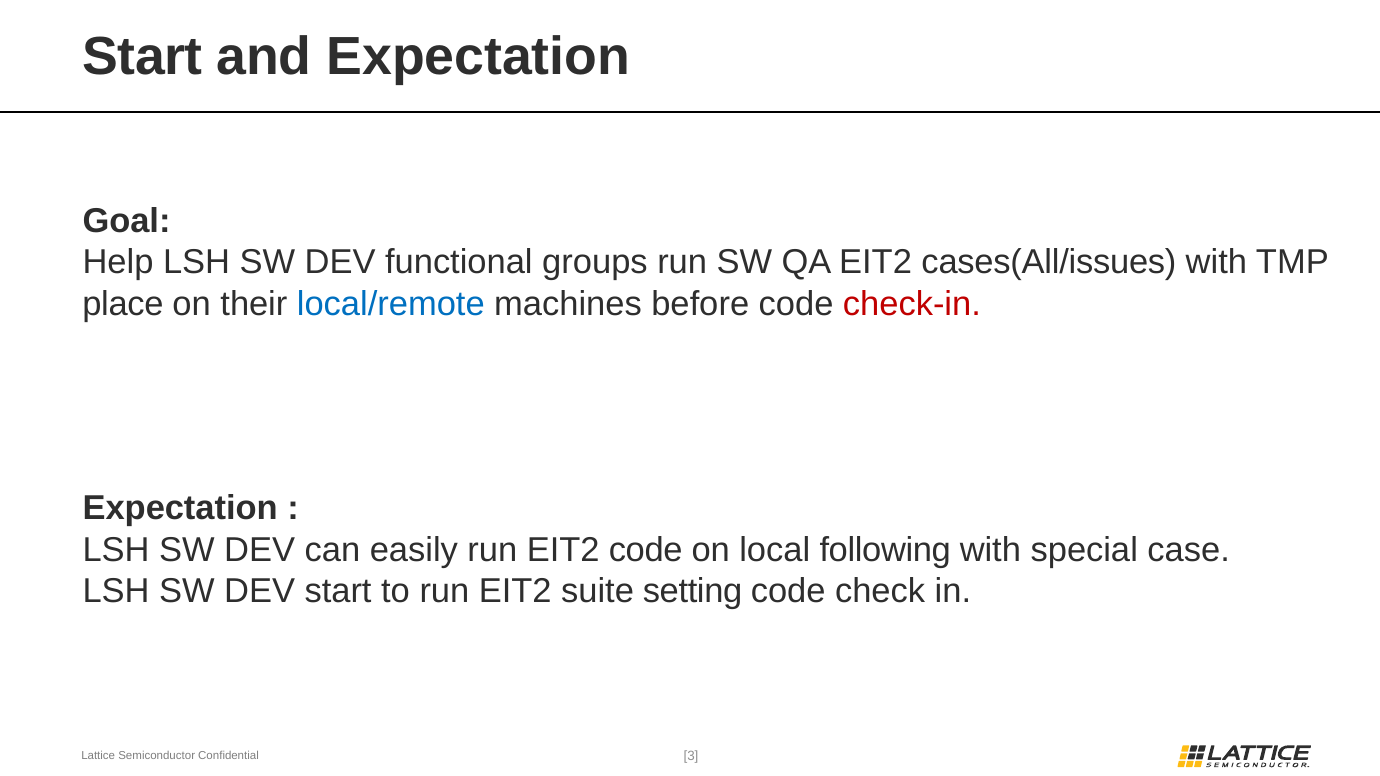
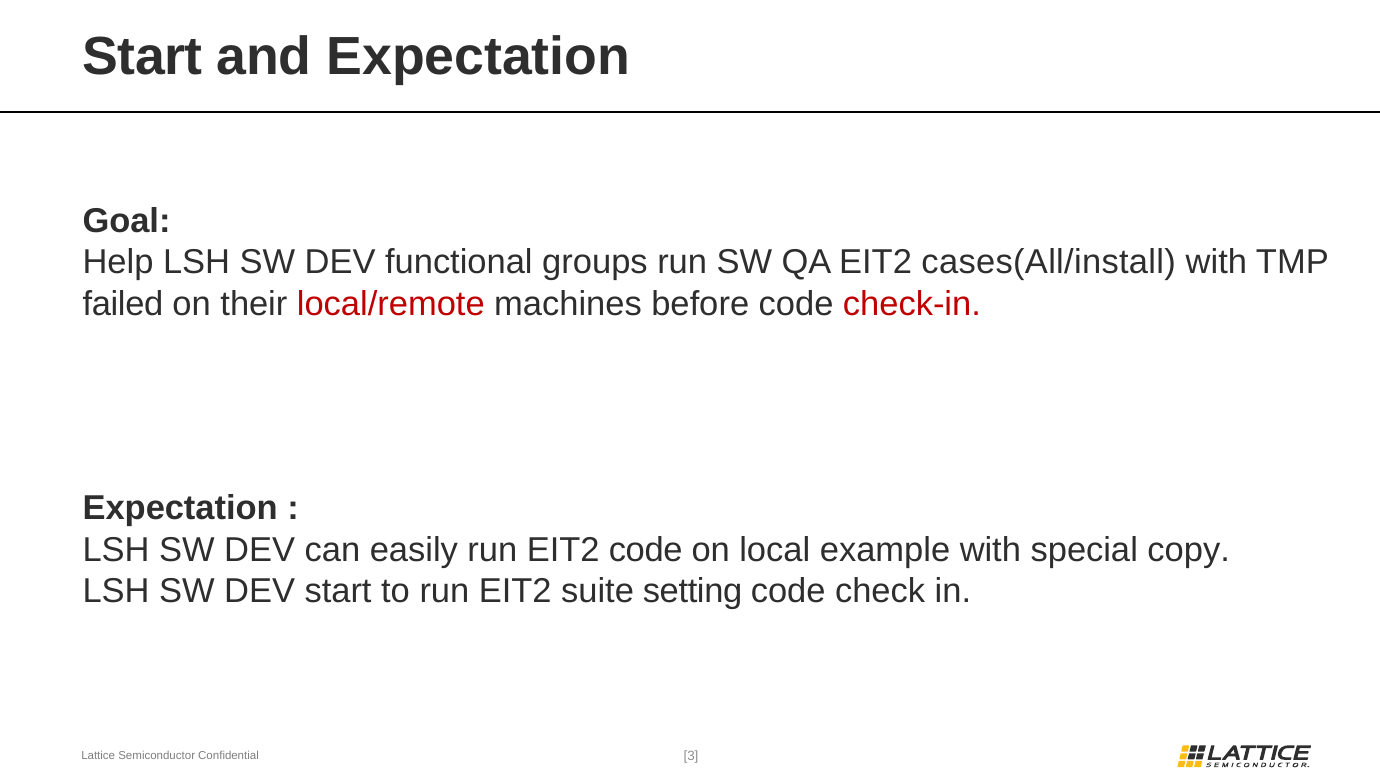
cases(All/issues: cases(All/issues -> cases(All/install
place: place -> failed
local/remote colour: blue -> red
following: following -> example
case: case -> copy
